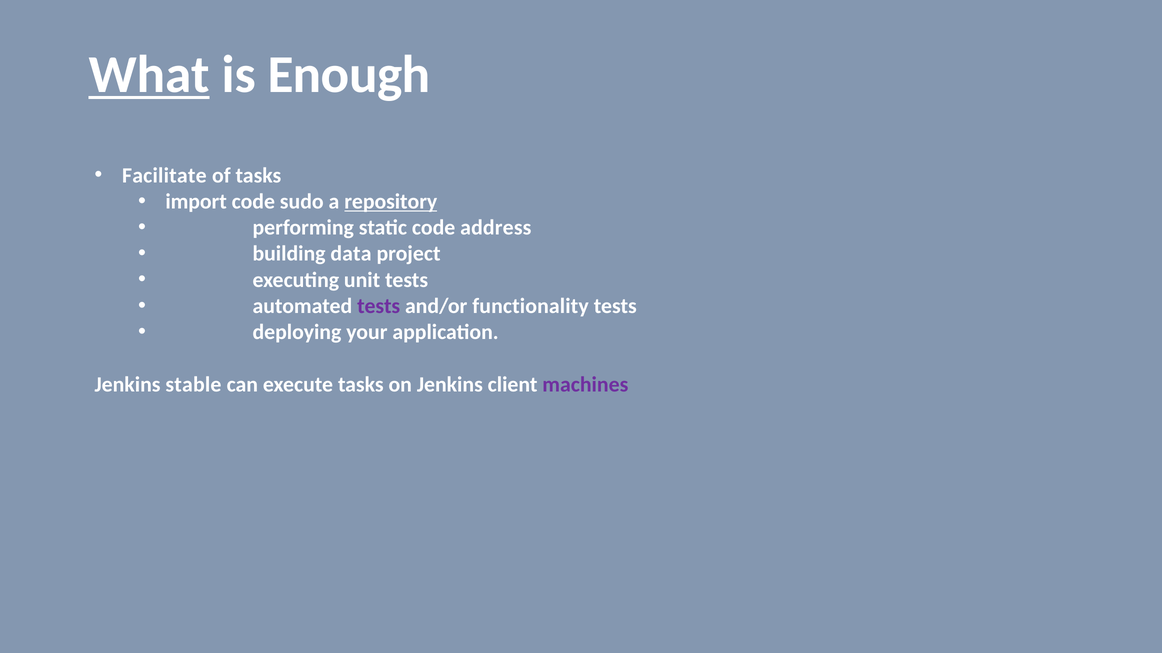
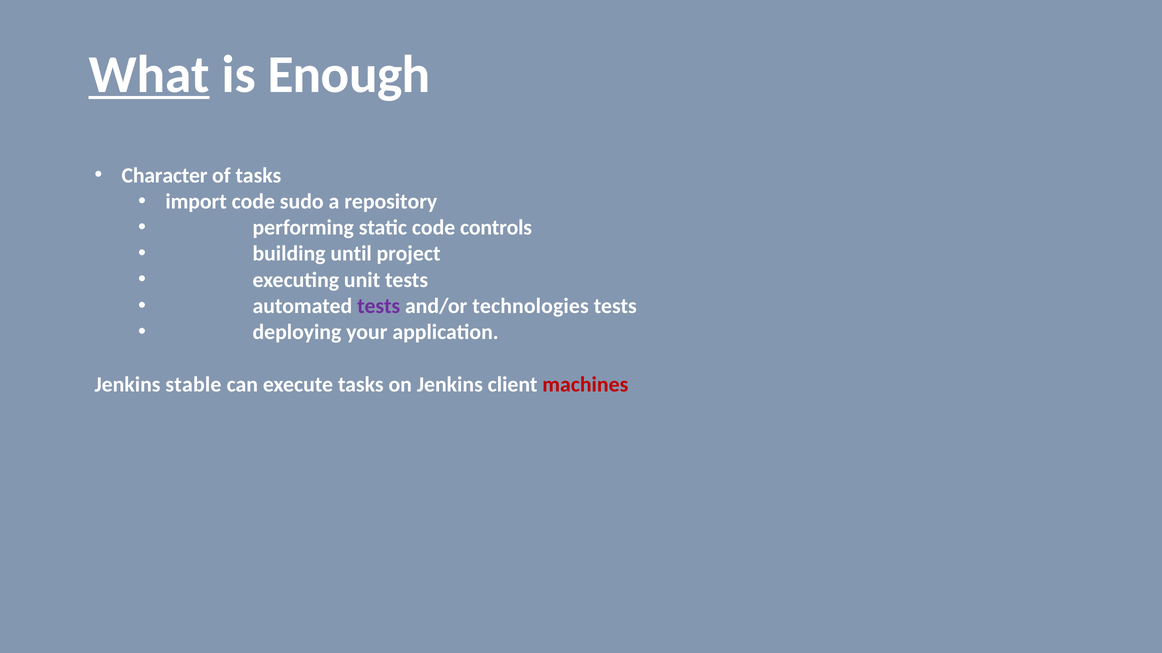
Facilitate: Facilitate -> Character
repository underline: present -> none
address: address -> controls
data: data -> until
functionality: functionality -> technologies
machines colour: purple -> red
